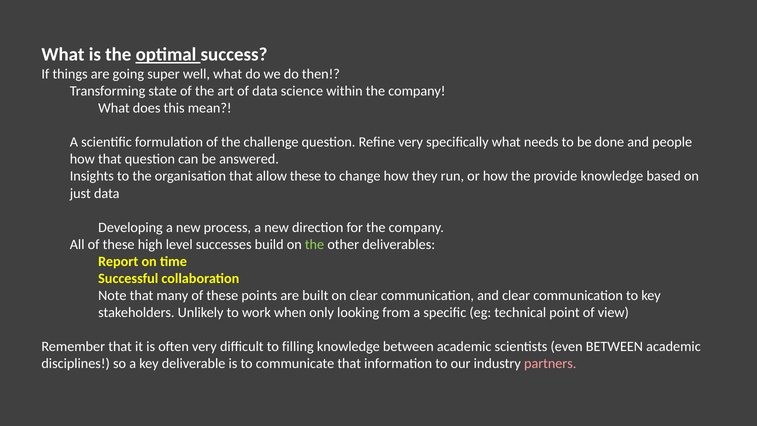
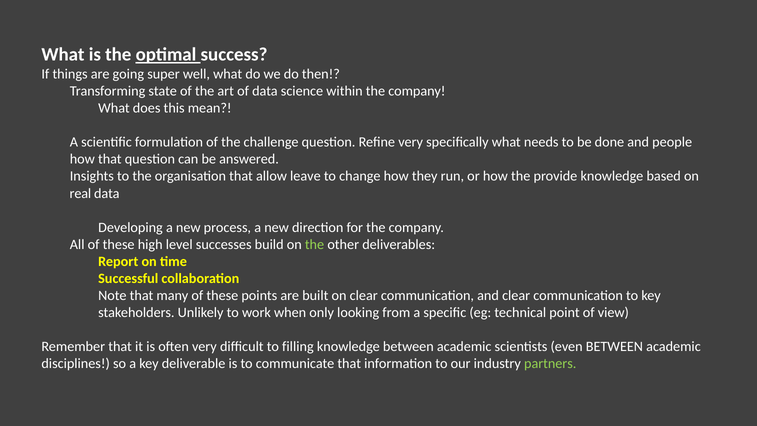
allow these: these -> leave
just: just -> real
partners colour: pink -> light green
